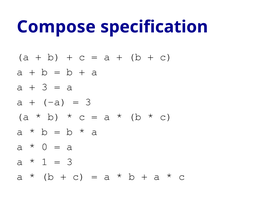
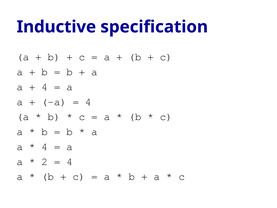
Compose: Compose -> Inductive
3 at (45, 87): 3 -> 4
3 at (88, 102): 3 -> 4
0 at (45, 146): 0 -> 4
1: 1 -> 2
3 at (70, 161): 3 -> 4
